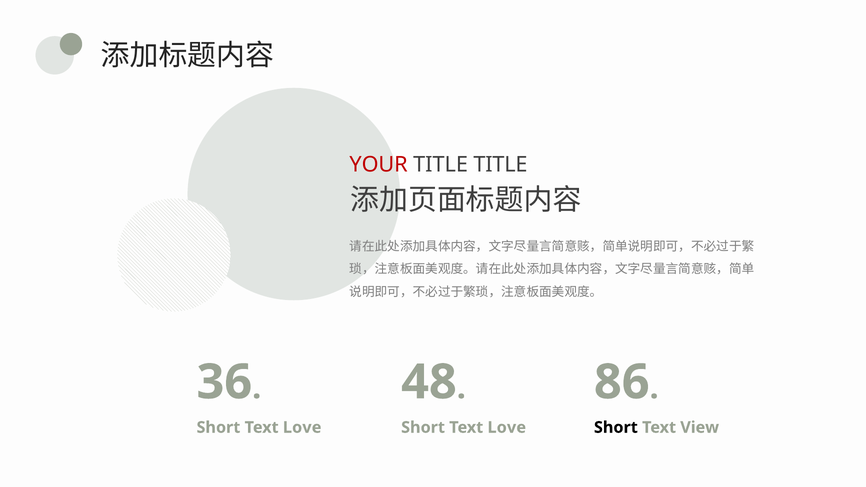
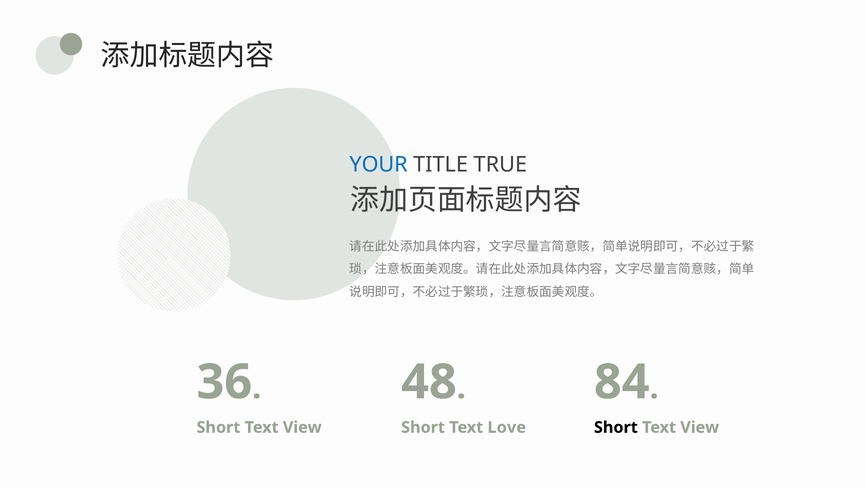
YOUR colour: red -> blue
TITLE TITLE: TITLE -> TRUE
86: 86 -> 84
Love at (302, 428): Love -> View
